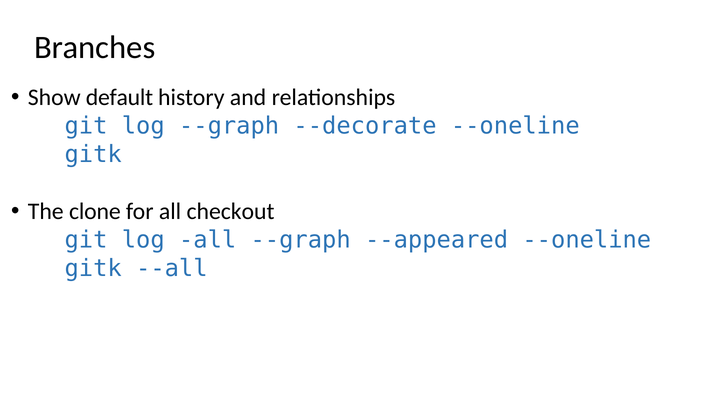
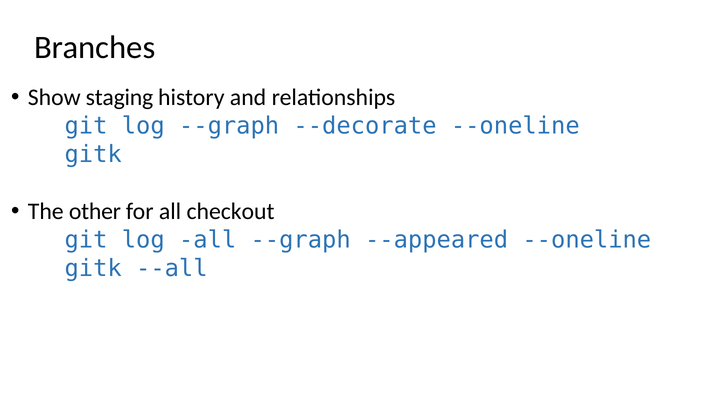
default: default -> staging
clone: clone -> other
